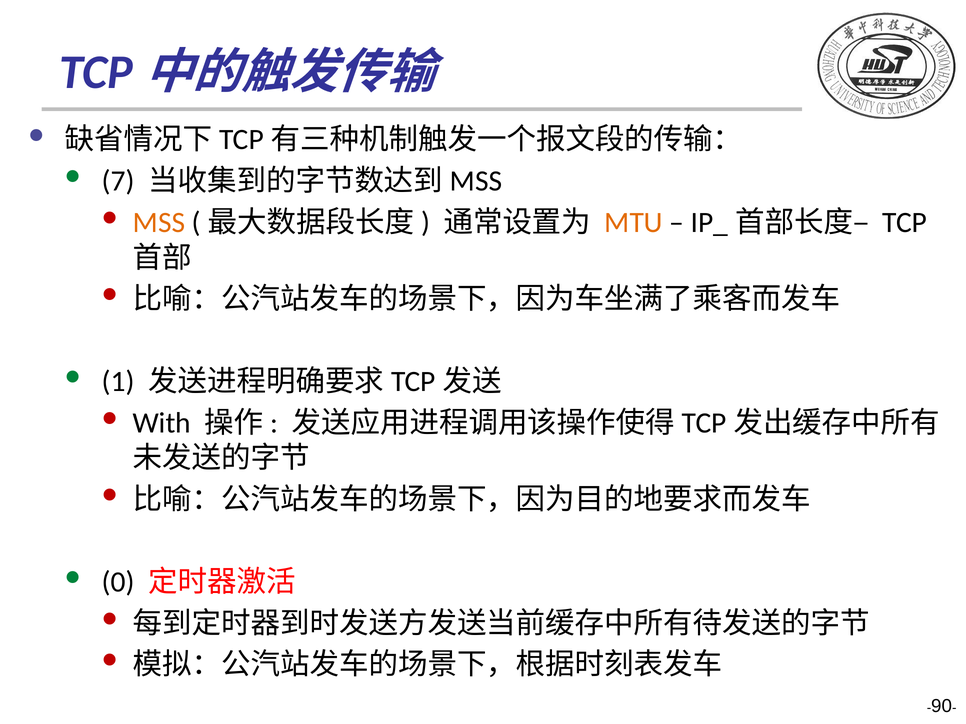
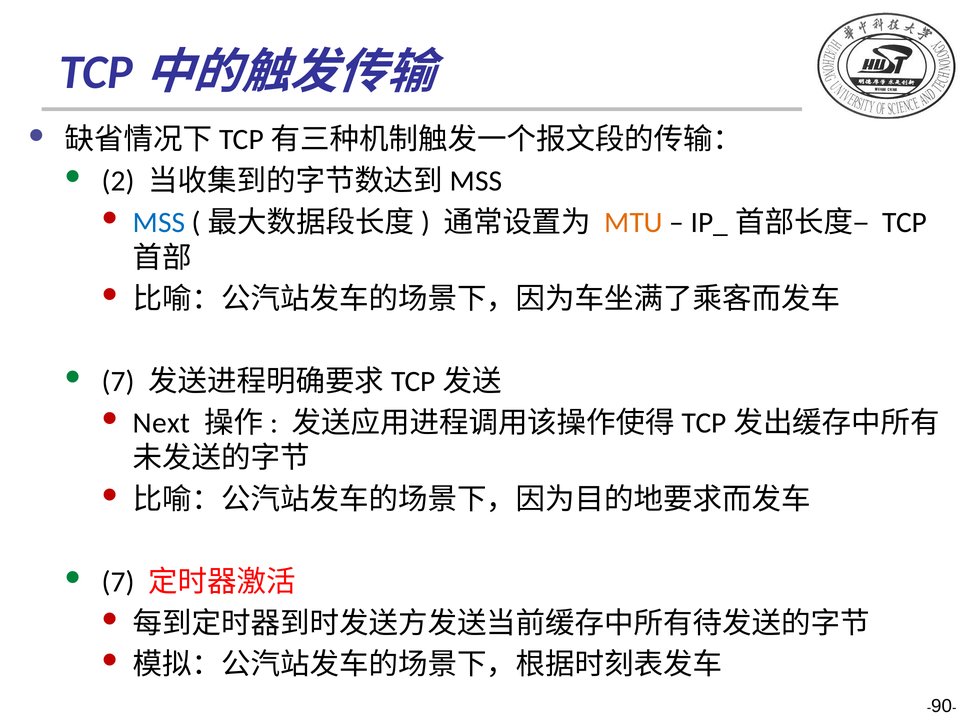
7: 7 -> 2
MSS colour: orange -> blue
1 at (118, 382): 1 -> 7
With: With -> Next
0 at (118, 582): 0 -> 7
